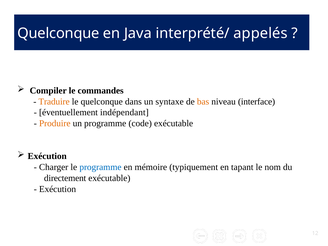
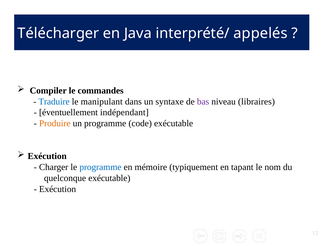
Quelconque at (58, 33): Quelconque -> Télécharger
Traduire colour: orange -> blue
le quelconque: quelconque -> manipulant
bas colour: orange -> purple
interface: interface -> libraires
directement: directement -> quelconque
